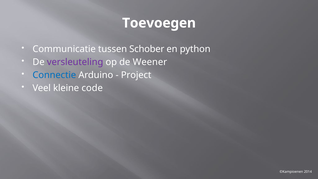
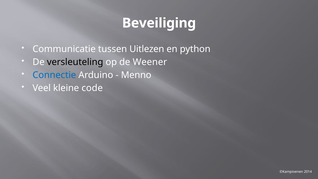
Toevoegen: Toevoegen -> Beveiliging
Schober: Schober -> Uitlezen
versleuteling colour: purple -> black
Project: Project -> Menno
